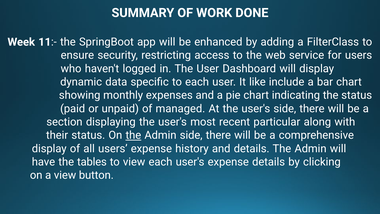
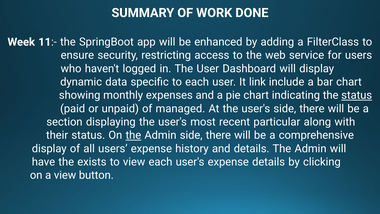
like: like -> link
status at (357, 95) underline: none -> present
tables: tables -> exists
